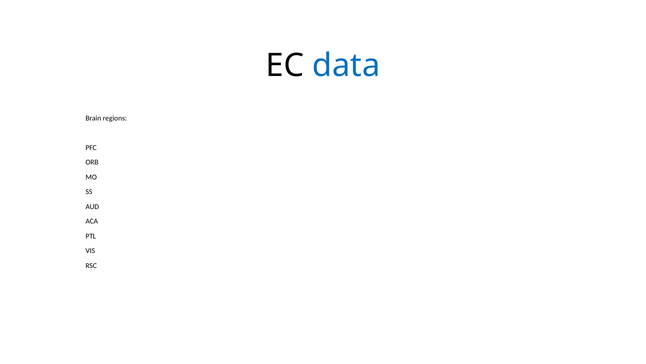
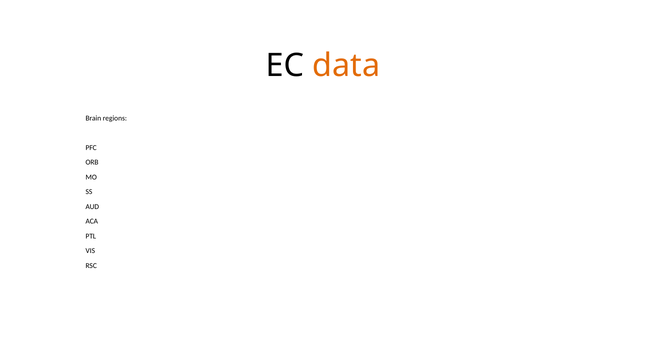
data colour: blue -> orange
